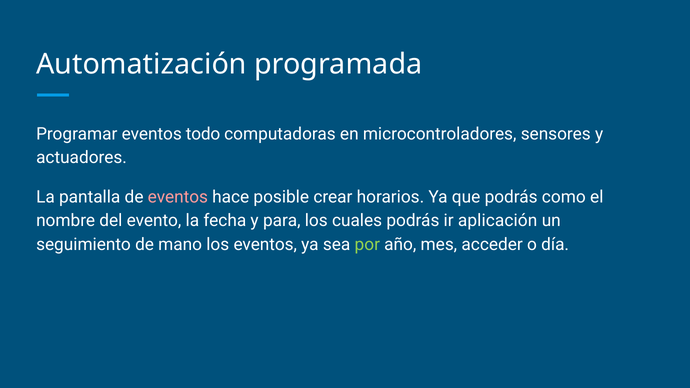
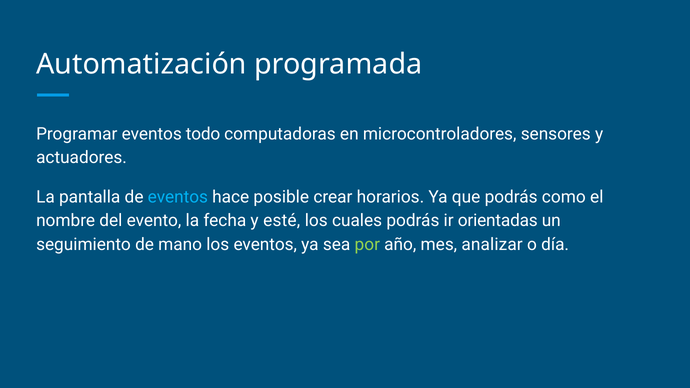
eventos at (178, 197) colour: pink -> light blue
para: para -> esté
aplicación: aplicación -> orientadas
acceder: acceder -> analizar
